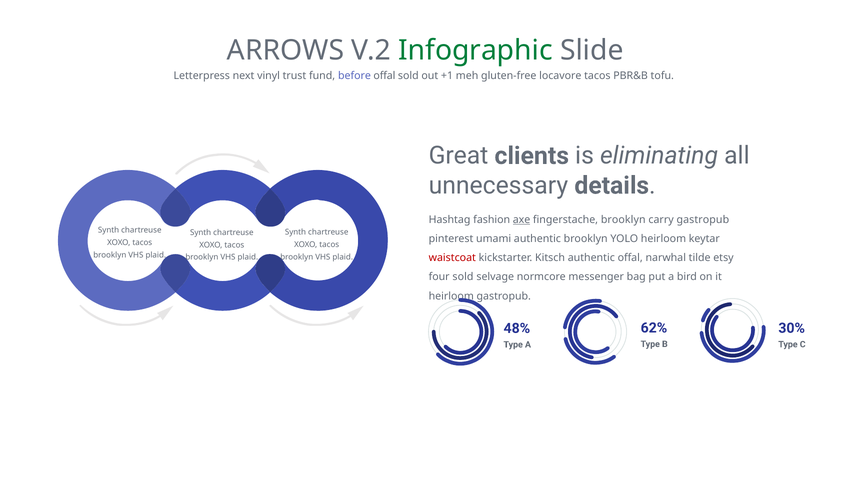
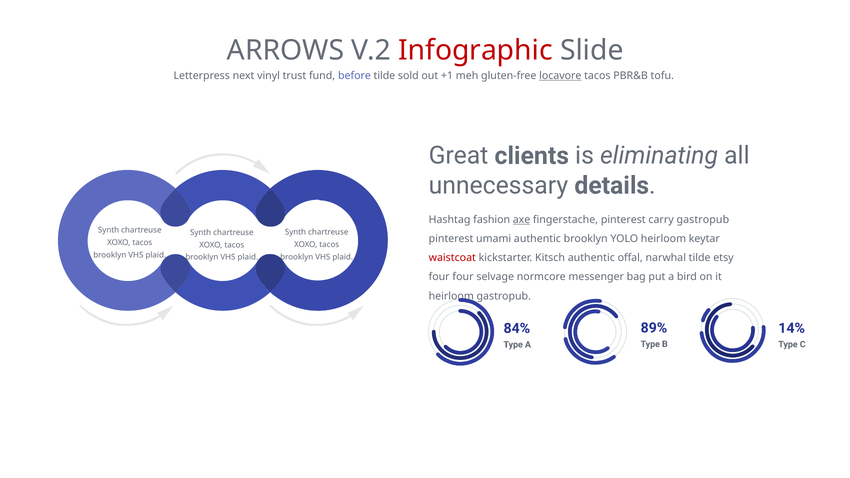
Infographic colour: green -> red
before offal: offal -> tilde
locavore underline: none -> present
fingerstache brooklyn: brooklyn -> pinterest
four sold: sold -> four
62%: 62% -> 89%
30%: 30% -> 14%
48%: 48% -> 84%
